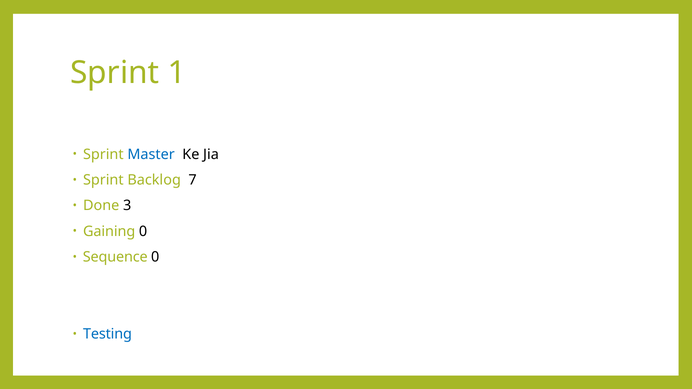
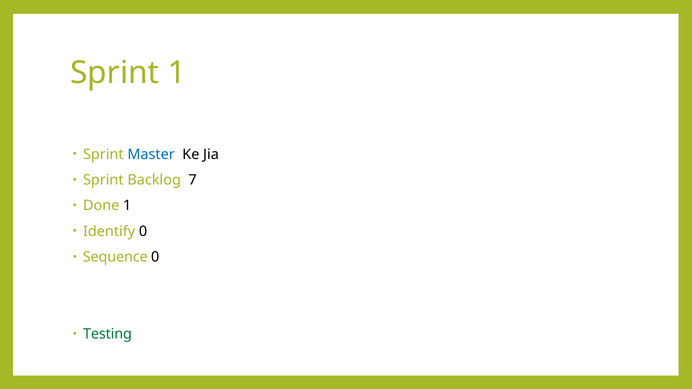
Done 3: 3 -> 1
Gaining: Gaining -> Identify
Testing colour: blue -> green
